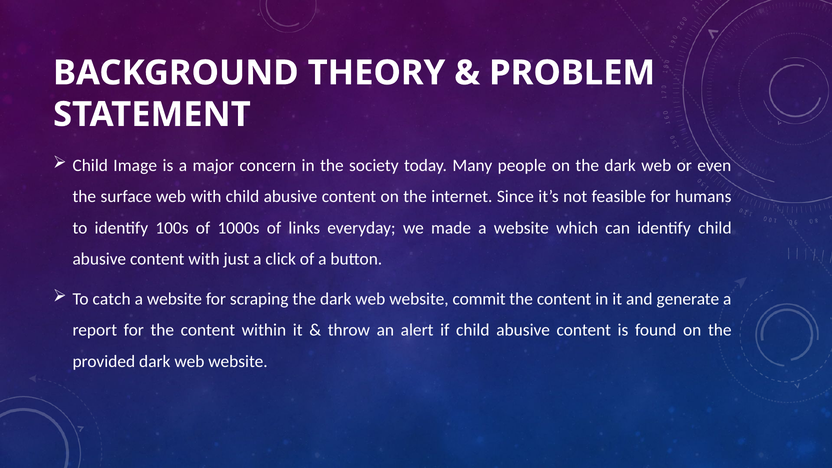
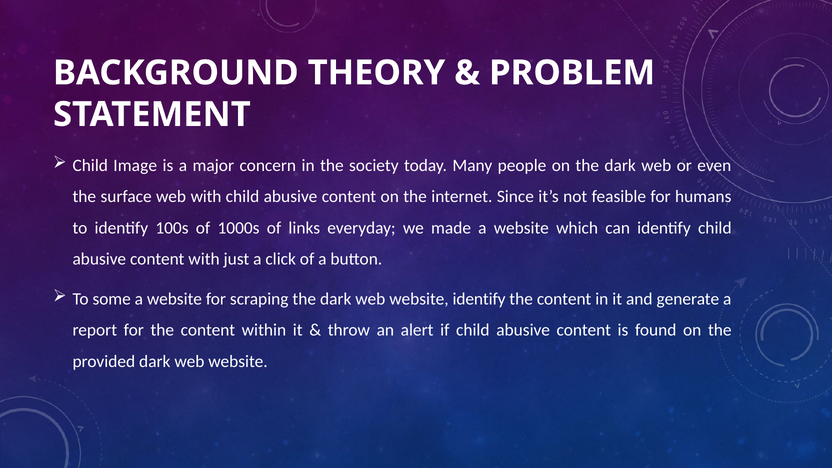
catch: catch -> some
website commit: commit -> identify
